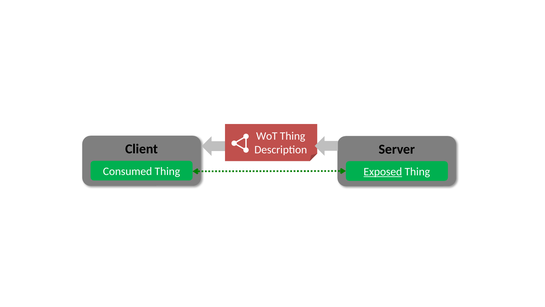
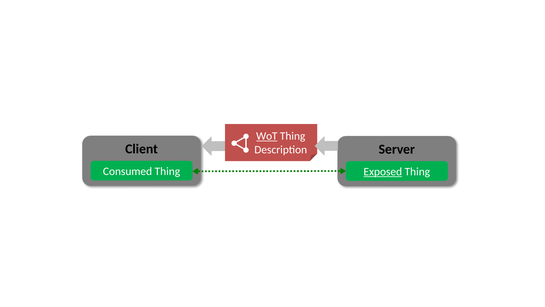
WoT underline: none -> present
